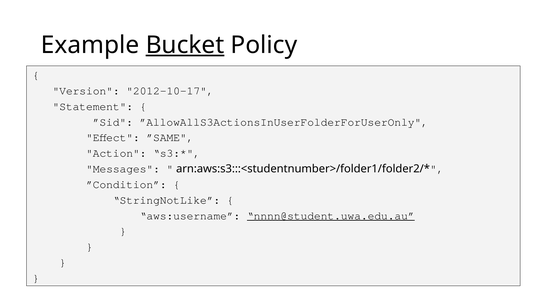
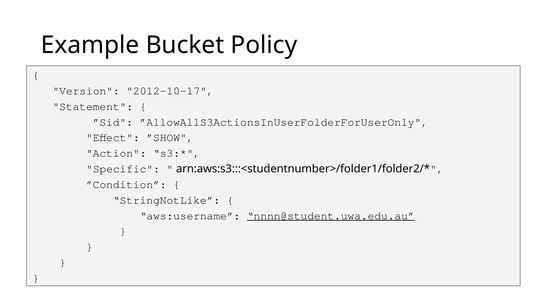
Bucket underline: present -> none
”SAME: ”SAME -> ”SHOW
Messages: Messages -> Specific
